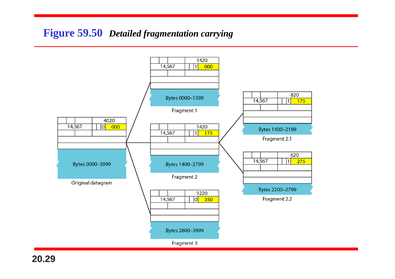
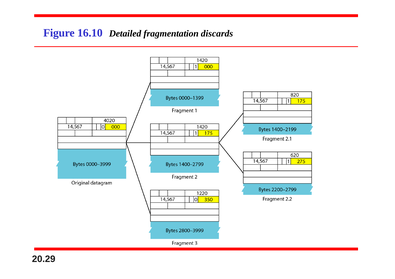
59.50: 59.50 -> 16.10
carrying: carrying -> discards
